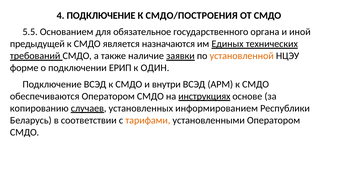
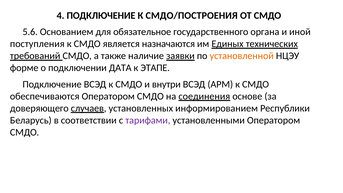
5.5: 5.5 -> 5.6
предыдущей: предыдущей -> поступления
ЕРИП: ЕРИП -> ДАТА
ОДИН: ОДИН -> ЭТАПЕ
инструкциях: инструкциях -> соединения
копированию: копированию -> доверяющего
тарифами colour: orange -> purple
